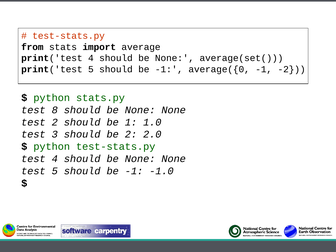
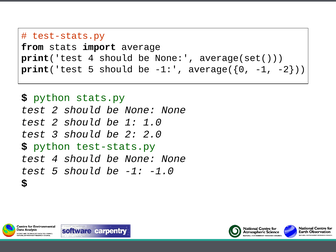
8 at (55, 110): 8 -> 2
